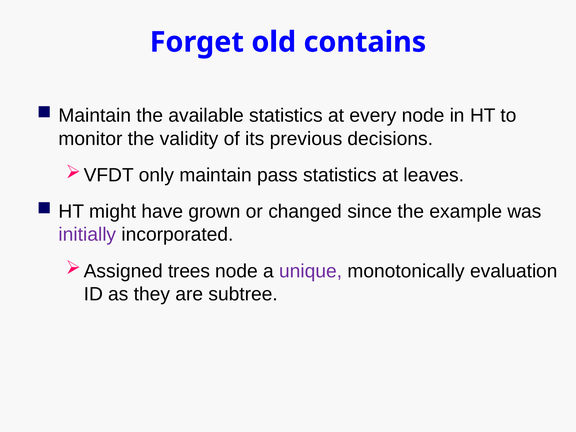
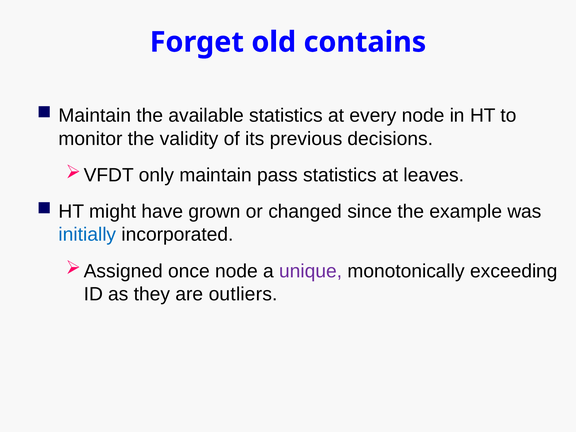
initially colour: purple -> blue
trees: trees -> once
evaluation: evaluation -> exceeding
subtree: subtree -> outliers
